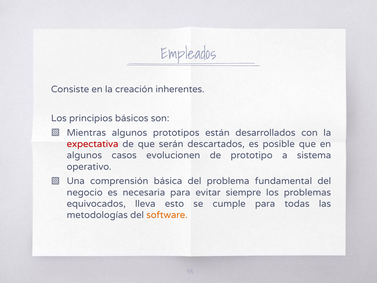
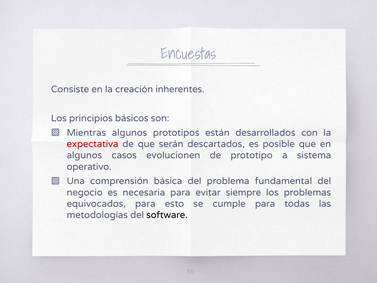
Empleados: Empleados -> Encuestas
equivocados lleva: lleva -> para
software colour: orange -> black
